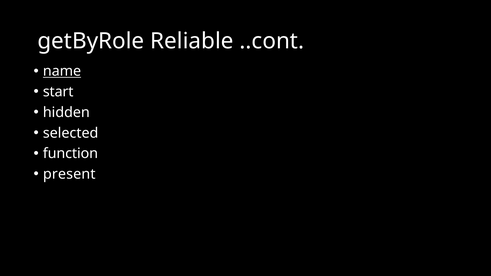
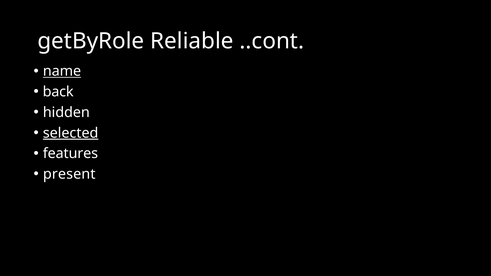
start: start -> back
selected underline: none -> present
function: function -> features
